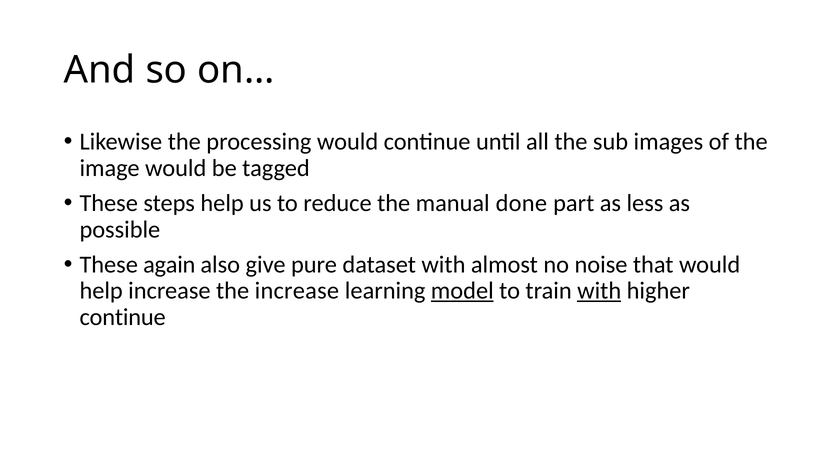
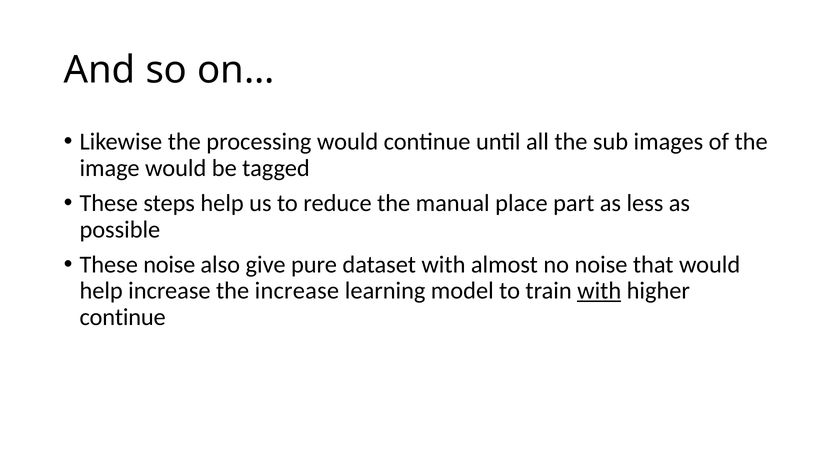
done: done -> place
These again: again -> noise
model underline: present -> none
